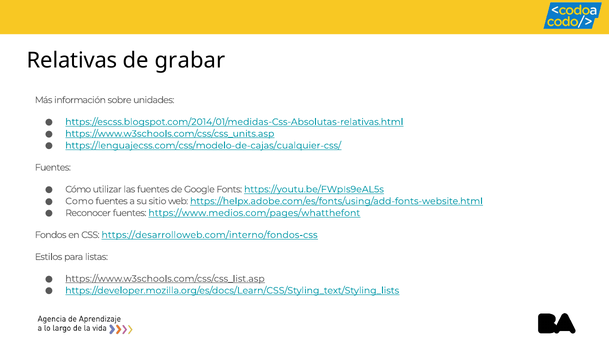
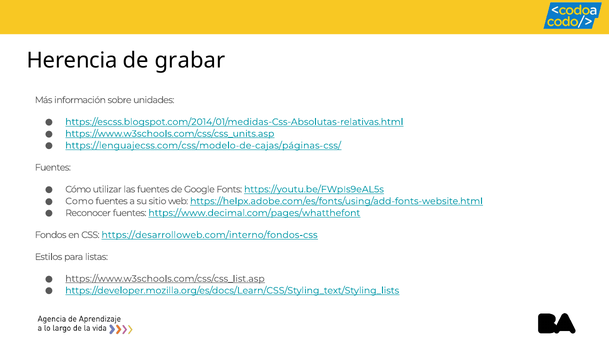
Relativas: Relativas -> Herencia
https://lenguajecss.com/css/modelo-de-cajas/cualquier-css/: https://lenguajecss.com/css/modelo-de-cajas/cualquier-css/ -> https://lenguajecss.com/css/modelo-de-cajas/páginas-css/
https://www.medios.com/pages/whatthefont: https://www.medios.com/pages/whatthefont -> https://www.decimal.com/pages/whatthefont
